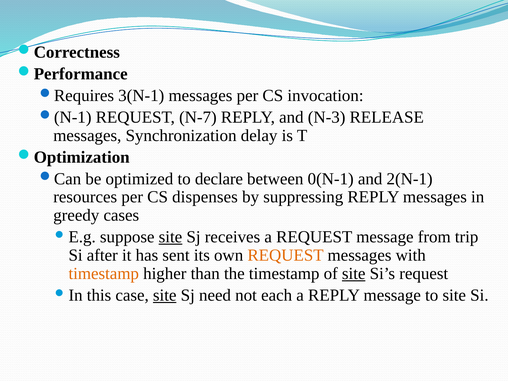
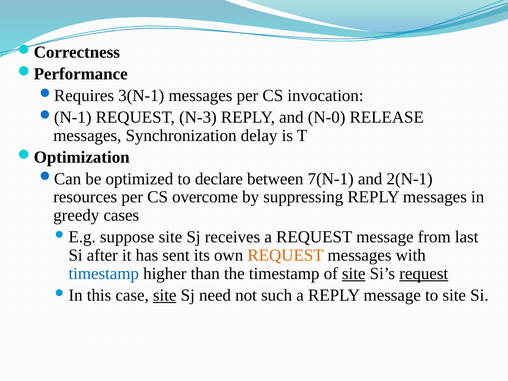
N-7: N-7 -> N-3
N-3: N-3 -> N-0
0(N-1: 0(N-1 -> 7(N-1
dispenses: dispenses -> overcome
site at (170, 237) underline: present -> none
trip: trip -> last
timestamp at (104, 274) colour: orange -> blue
request at (424, 274) underline: none -> present
each: each -> such
